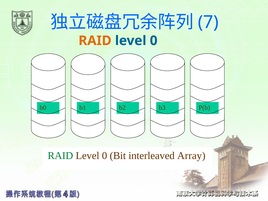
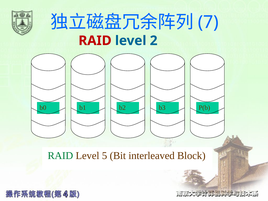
RAID at (95, 41) colour: orange -> red
0 at (154, 41): 0 -> 2
0 at (105, 156): 0 -> 5
Array: Array -> Block
